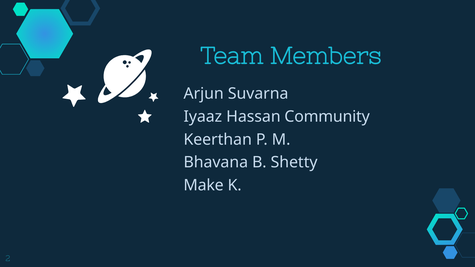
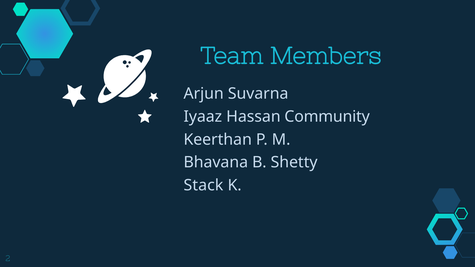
Make: Make -> Stack
